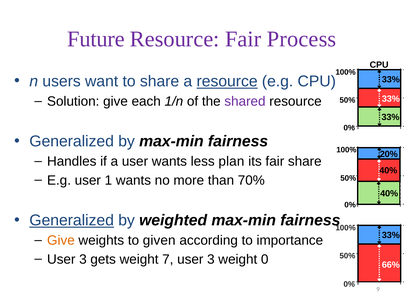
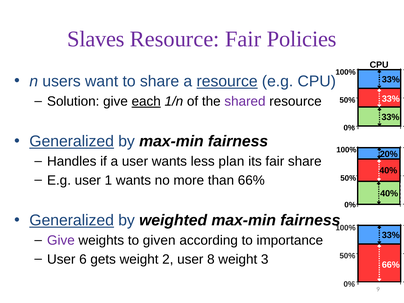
Future: Future -> Slaves
Process: Process -> Policies
each underline: none -> present
Generalized at (72, 141) underline: none -> present
than 70%: 70% -> 66%
Give at (61, 240) colour: orange -> purple
3 at (83, 259): 3 -> 6
7: 7 -> 2
3 at (211, 259): 3 -> 8
0: 0 -> 3
